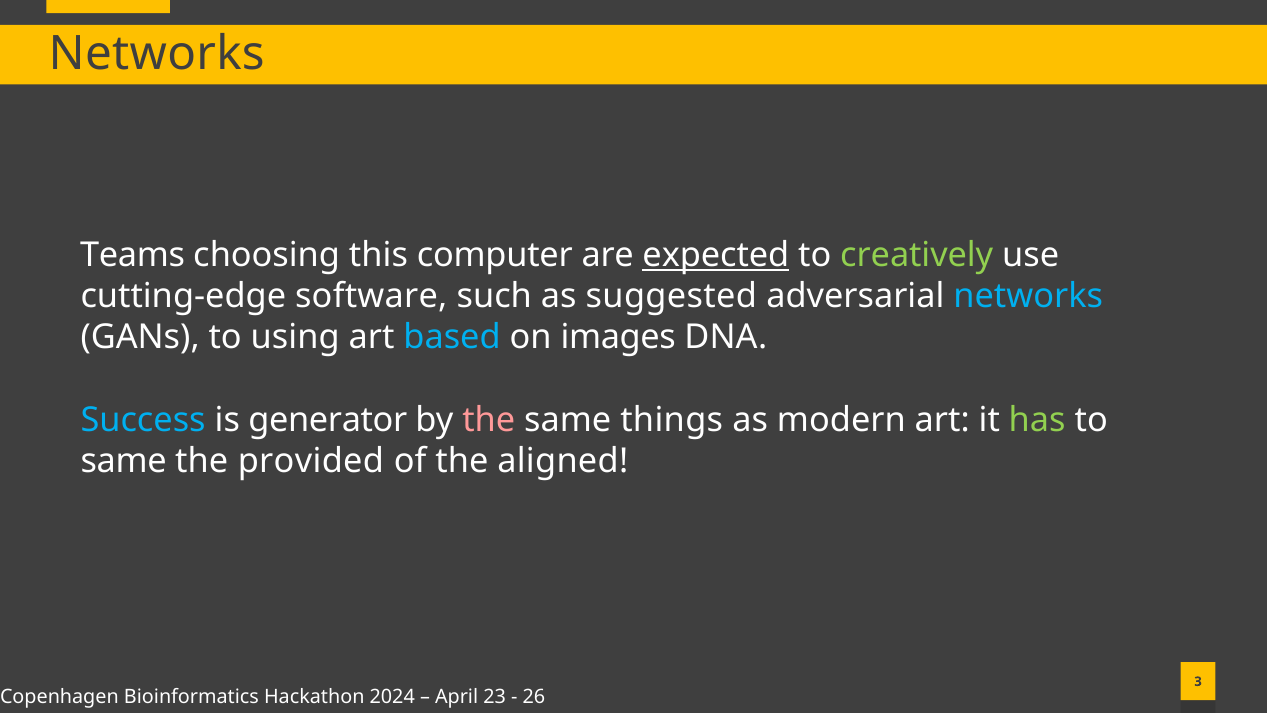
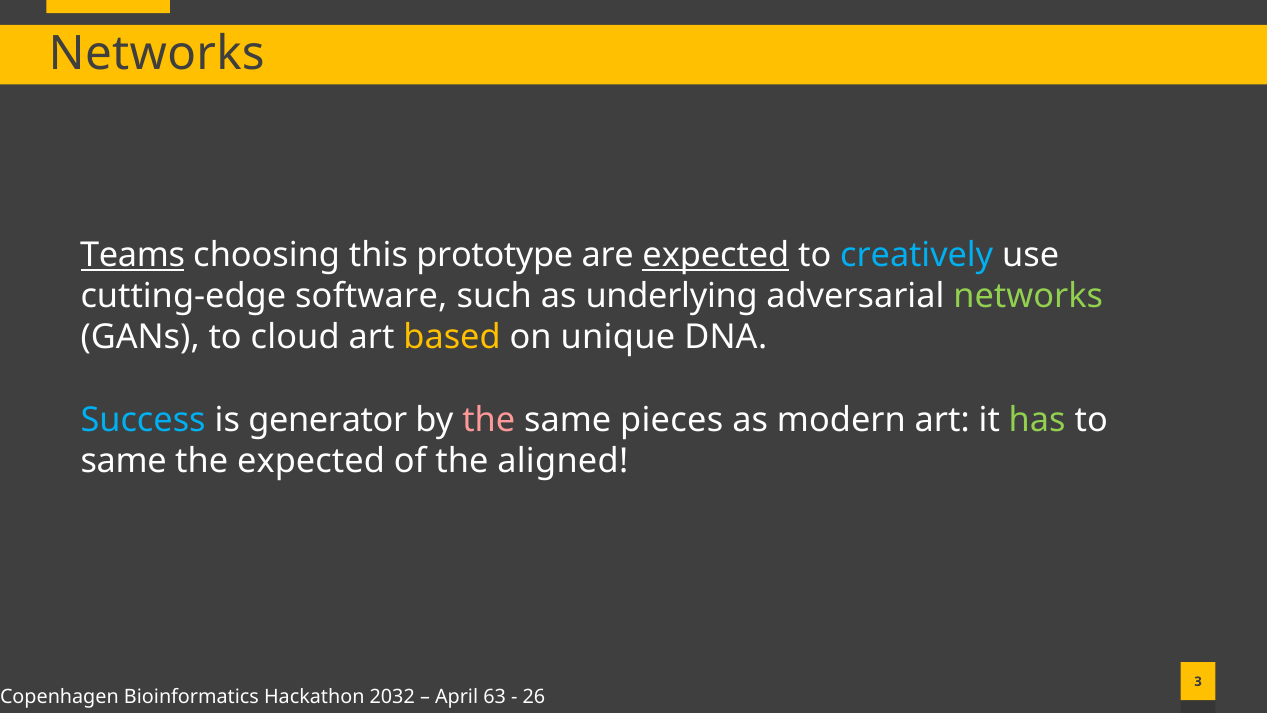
Teams underline: none -> present
computer: computer -> prototype
creatively colour: light green -> light blue
suggested: suggested -> underlying
networks at (1028, 296) colour: light blue -> light green
using: using -> cloud
based colour: light blue -> yellow
images: images -> unique
things: things -> pieces
the provided: provided -> expected
2024: 2024 -> 2032
23: 23 -> 63
